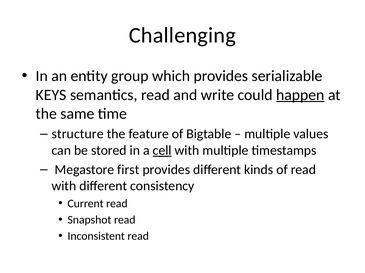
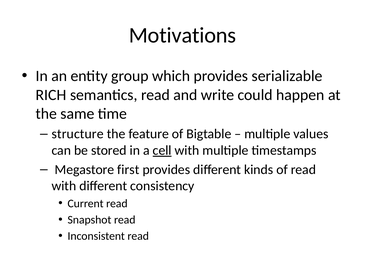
Challenging: Challenging -> Motivations
KEYS: KEYS -> RICH
happen underline: present -> none
